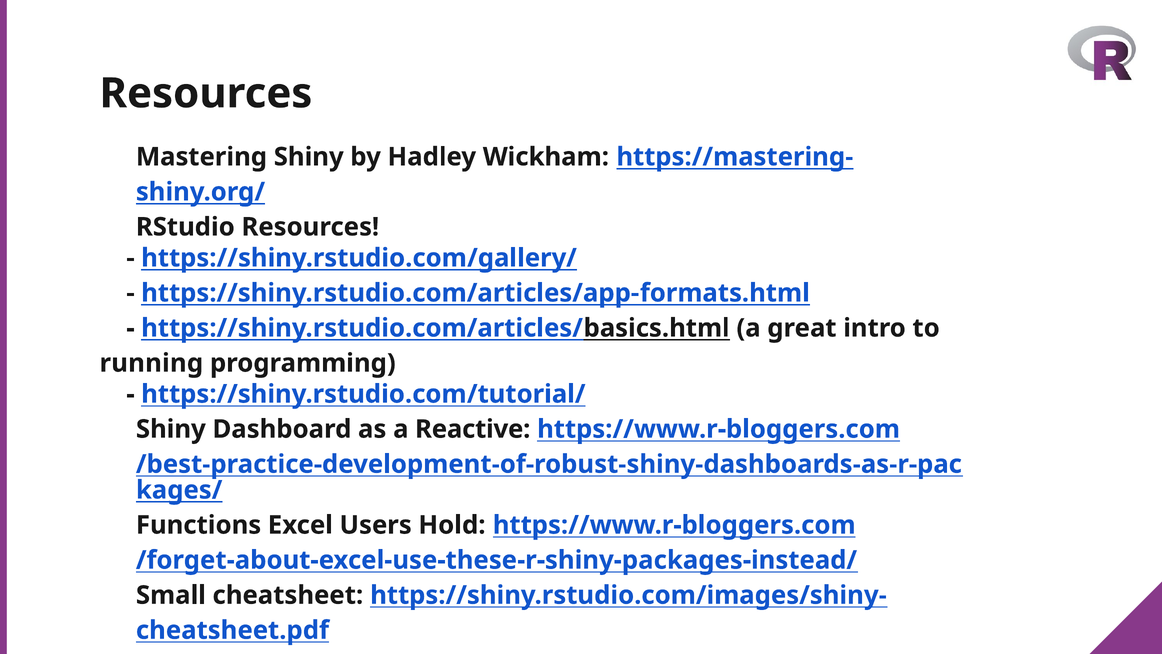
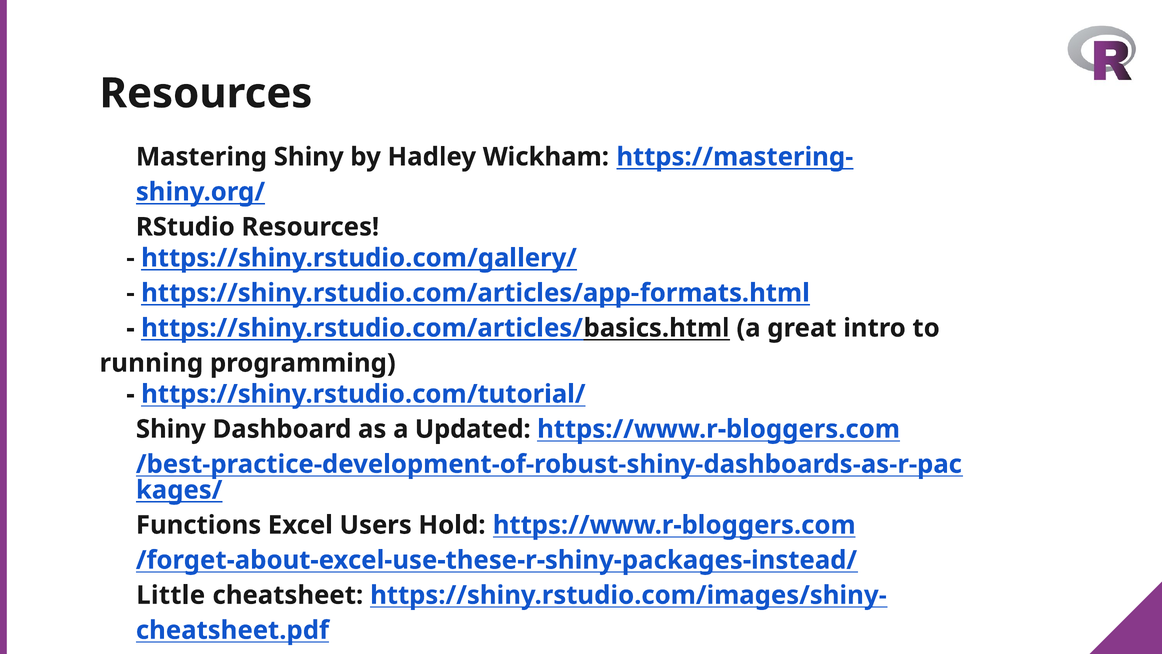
Reactive: Reactive -> Updated
Small: Small -> Little
